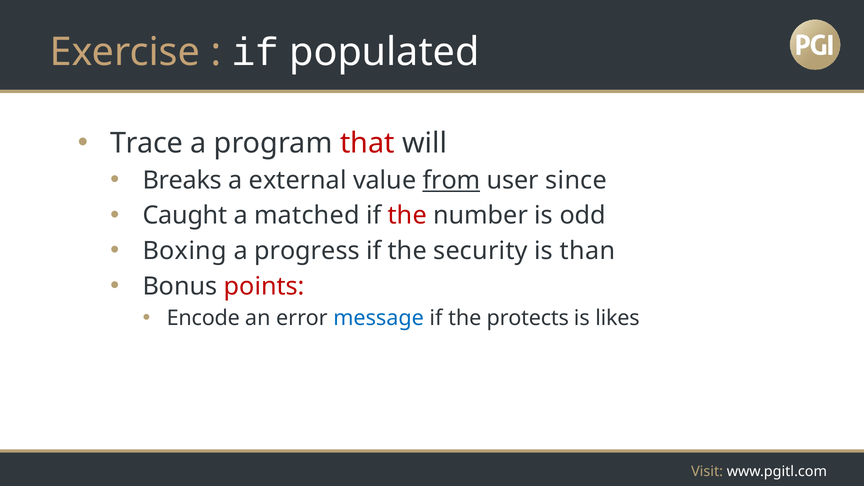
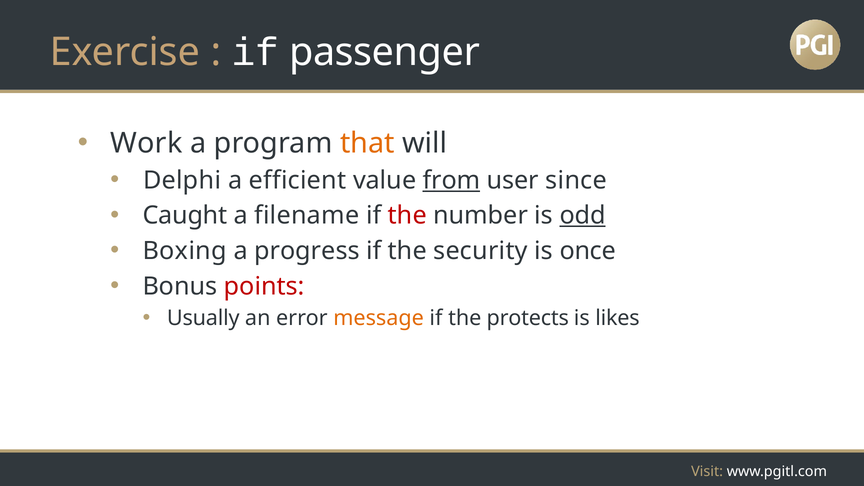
populated: populated -> passenger
Trace: Trace -> Work
that colour: red -> orange
Breaks: Breaks -> Delphi
external: external -> efficient
matched: matched -> filename
odd underline: none -> present
than: than -> once
Encode: Encode -> Usually
message colour: blue -> orange
